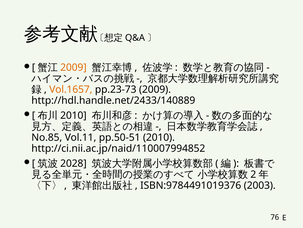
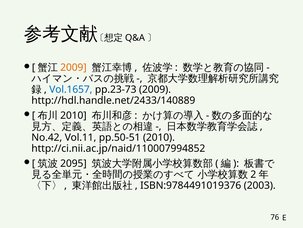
Vol.1657 colour: orange -> blue
No.85: No.85 -> No.42
2028: 2028 -> 2095
